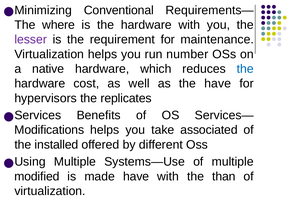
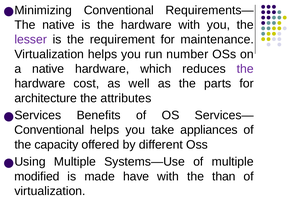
The where: where -> native
the at (245, 69) colour: blue -> purple
the have: have -> parts
hypervisors: hypervisors -> architecture
replicates: replicates -> attributes
Modifications at (49, 130): Modifications -> Conventional
associated: associated -> appliances
installed: installed -> capacity
